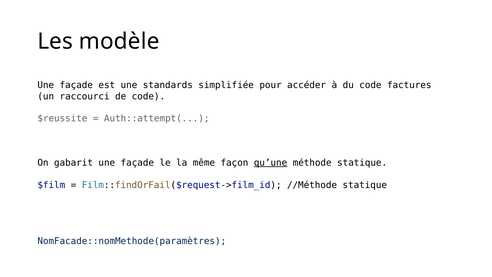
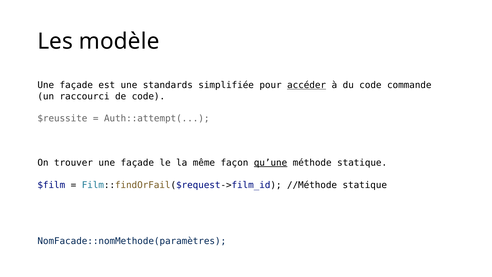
accéder underline: none -> present
factures: factures -> commande
gabarit: gabarit -> trouver
